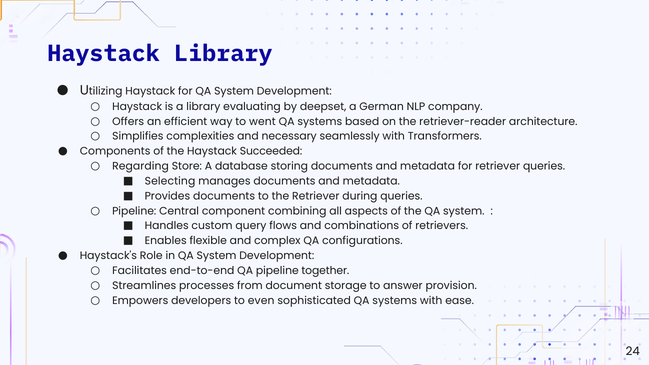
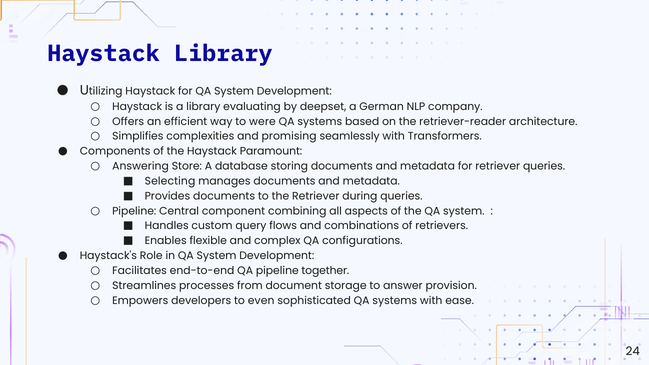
went: went -> were
necessary: necessary -> promising
Succeeded: Succeeded -> Paramount
Regarding: Regarding -> Answering
